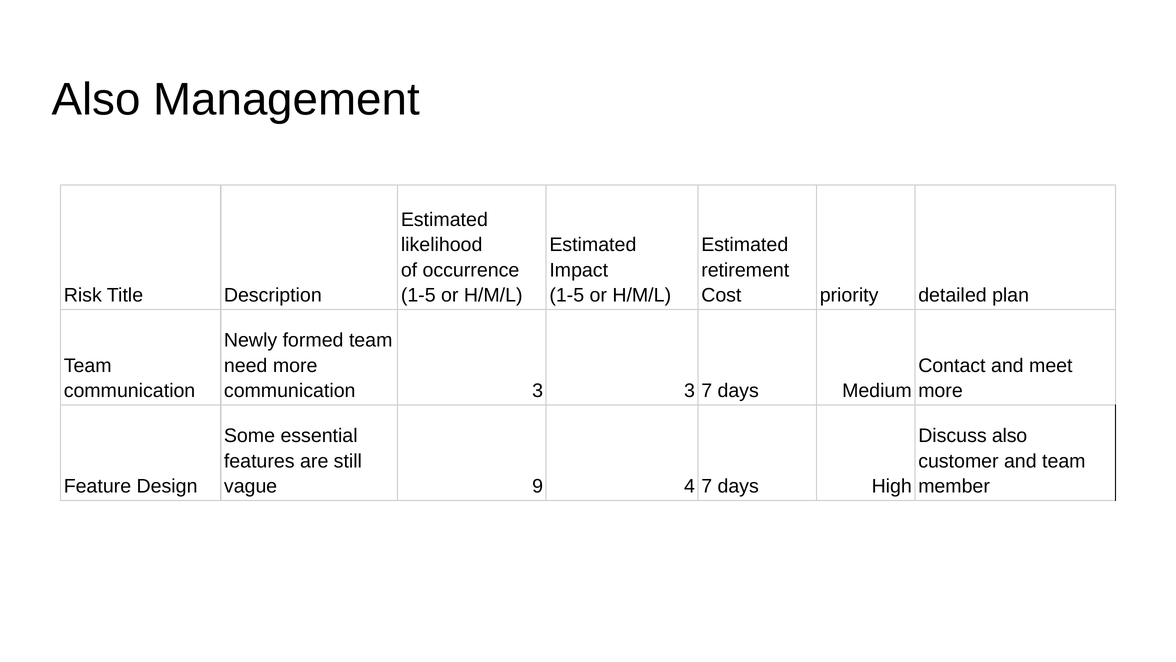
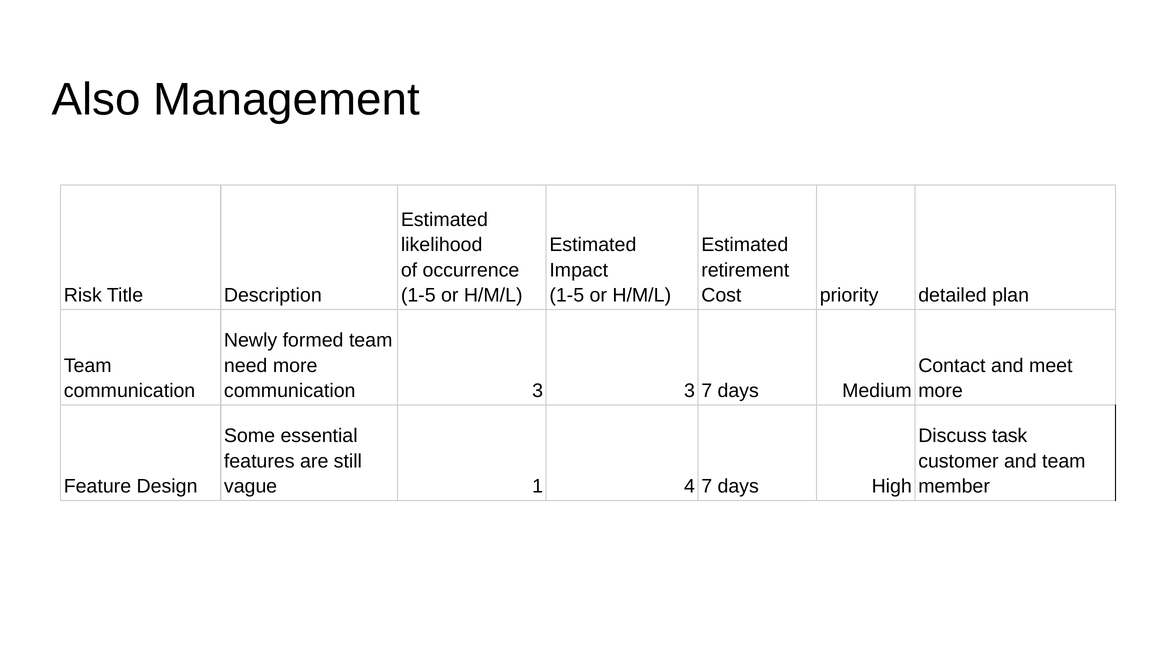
Discuss also: also -> task
9: 9 -> 1
